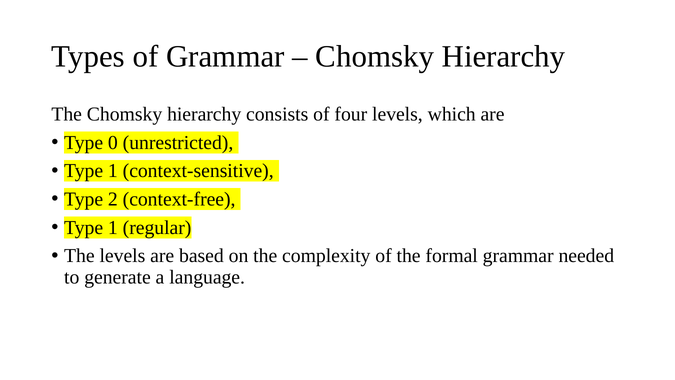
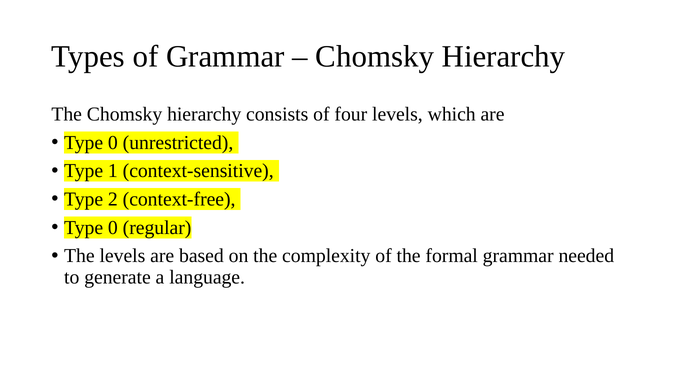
1 at (113, 227): 1 -> 0
